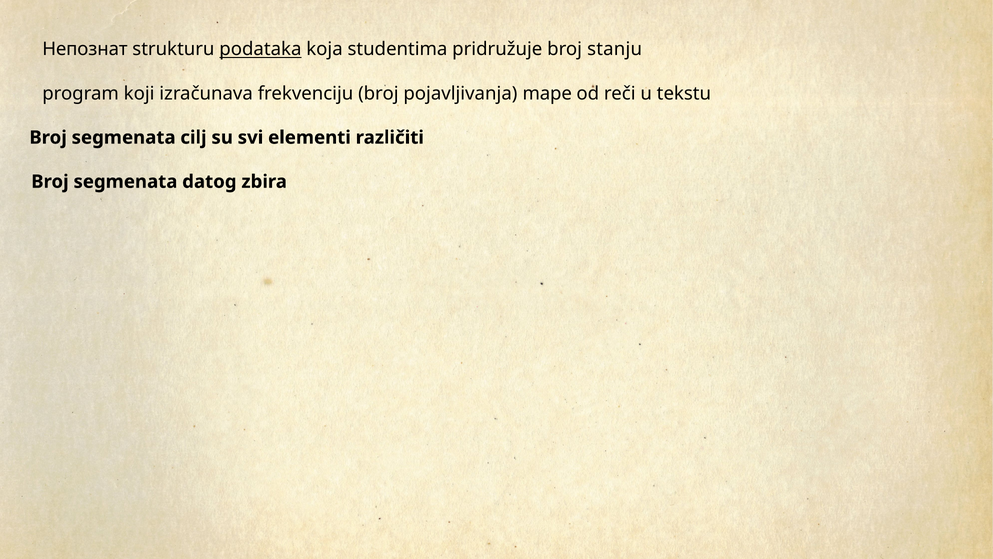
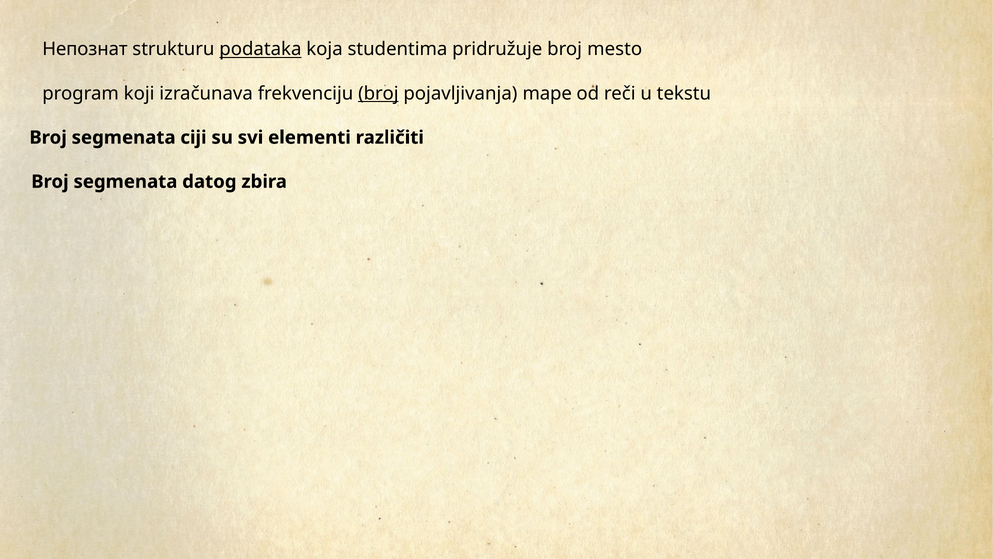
stanju: stanju -> mesto
broj at (378, 93) underline: none -> present
cilj: cilj -> ciji
